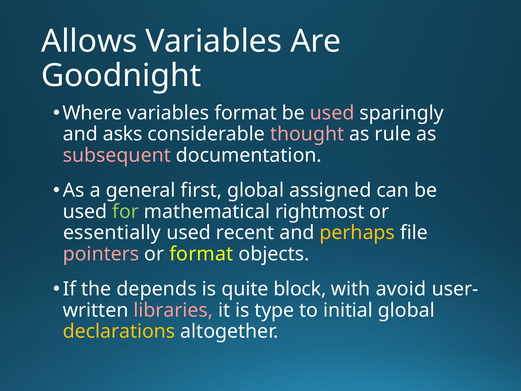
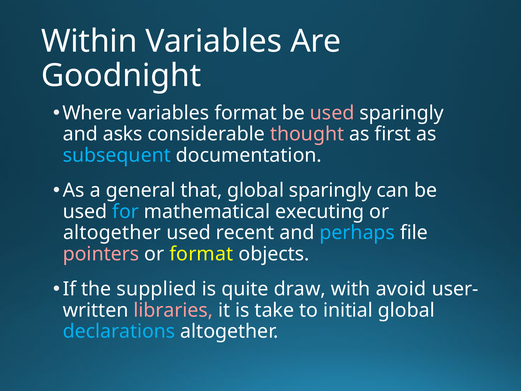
Allows: Allows -> Within
rule: rule -> first
subsequent colour: pink -> light blue
first: first -> that
global assigned: assigned -> sparingly
for colour: light green -> light blue
rightmost: rightmost -> executing
essentially at (112, 233): essentially -> altogether
perhaps colour: yellow -> light blue
depends: depends -> supplied
block: block -> draw
type: type -> take
declarations colour: yellow -> light blue
